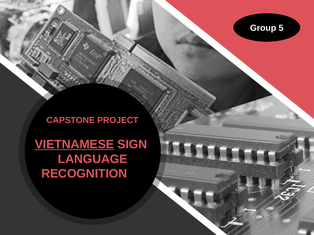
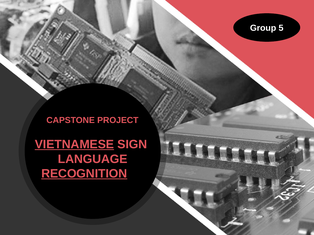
RECOGNITION underline: none -> present
